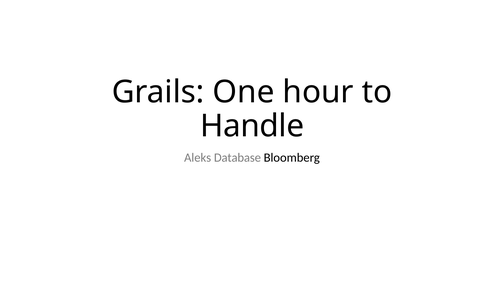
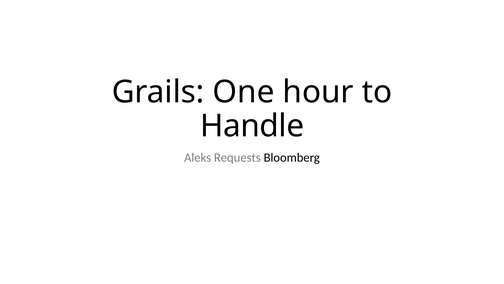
Database: Database -> Requests
